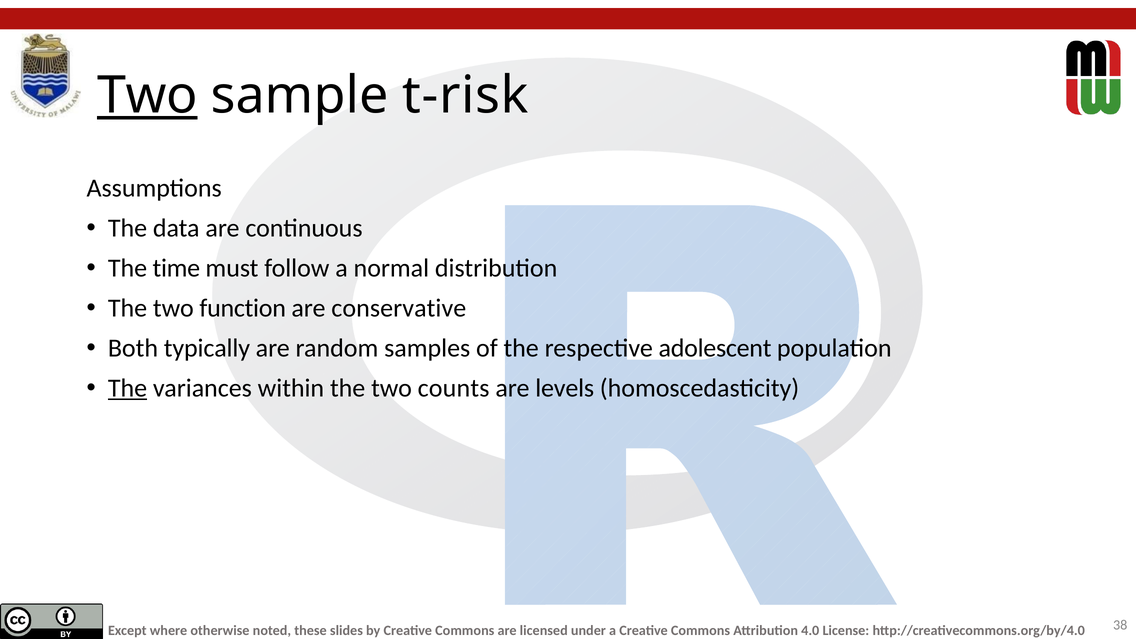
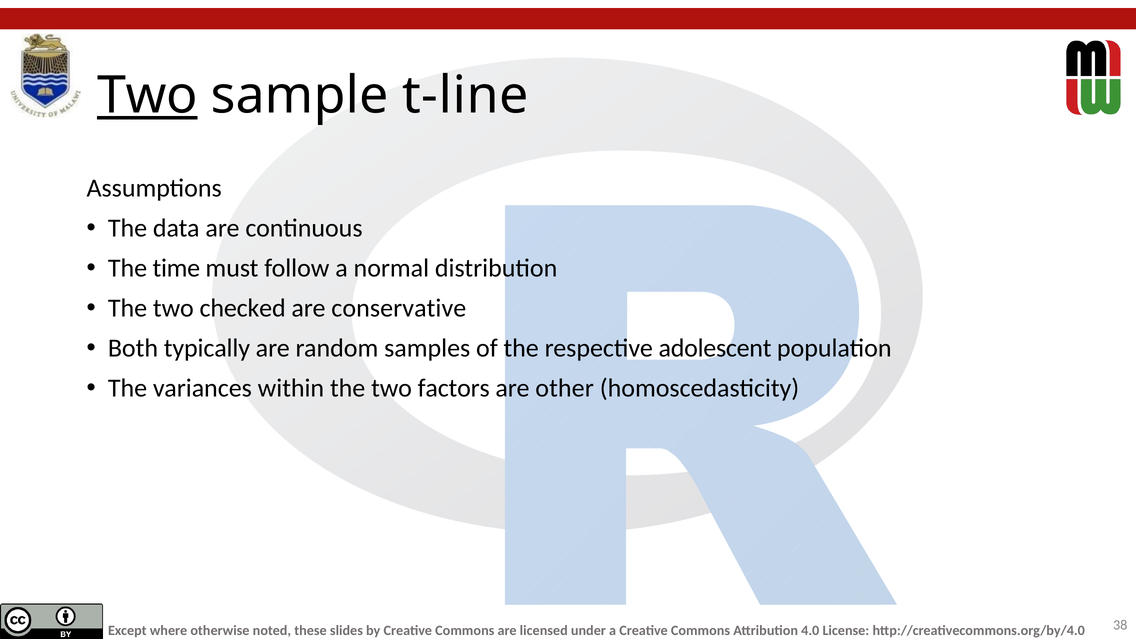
t-risk: t-risk -> t-line
function: function -> checked
The at (128, 388) underline: present -> none
counts: counts -> factors
levels: levels -> other
